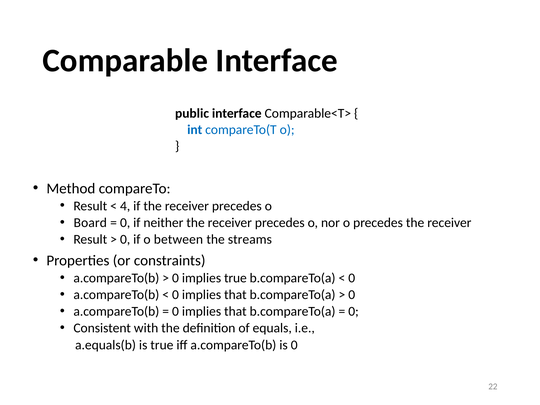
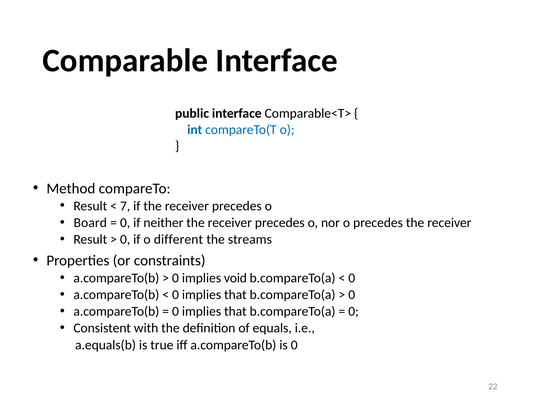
4: 4 -> 7
between: between -> different
implies true: true -> void
